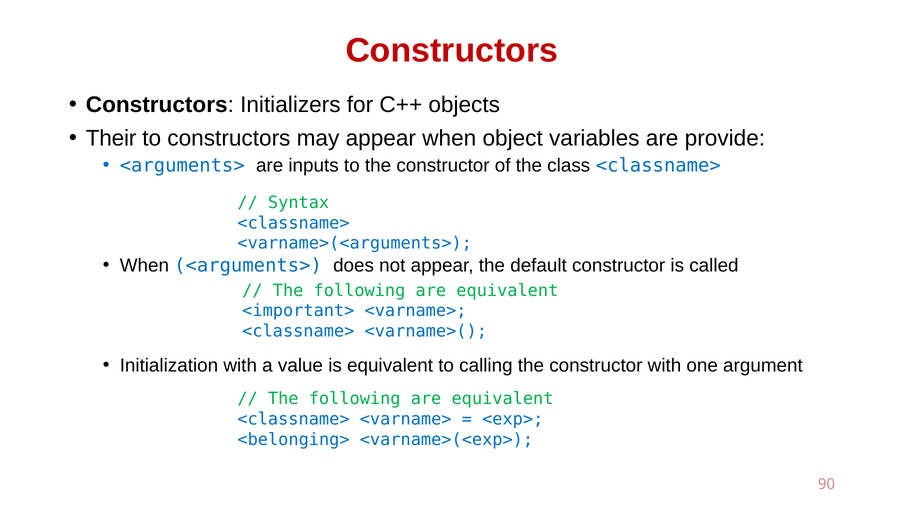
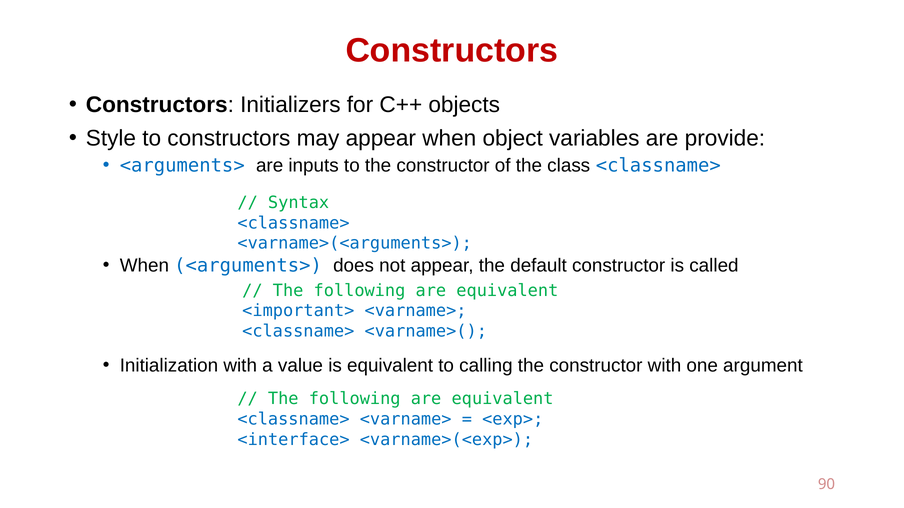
Their: Their -> Style
<belonging>: <belonging> -> <interface>
